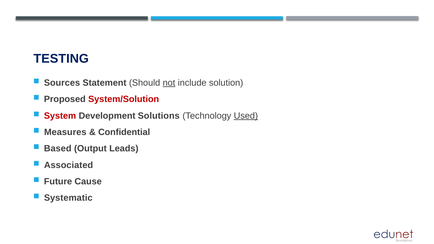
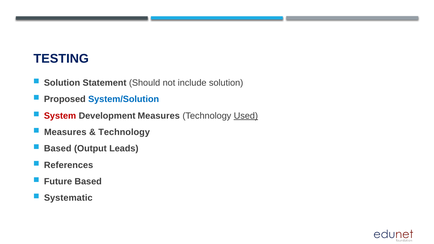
Sources at (62, 83): Sources -> Solution
not underline: present -> none
System/Solution colour: red -> blue
Development Solutions: Solutions -> Measures
Confidential at (124, 132): Confidential -> Technology
Associated: Associated -> References
Future Cause: Cause -> Based
